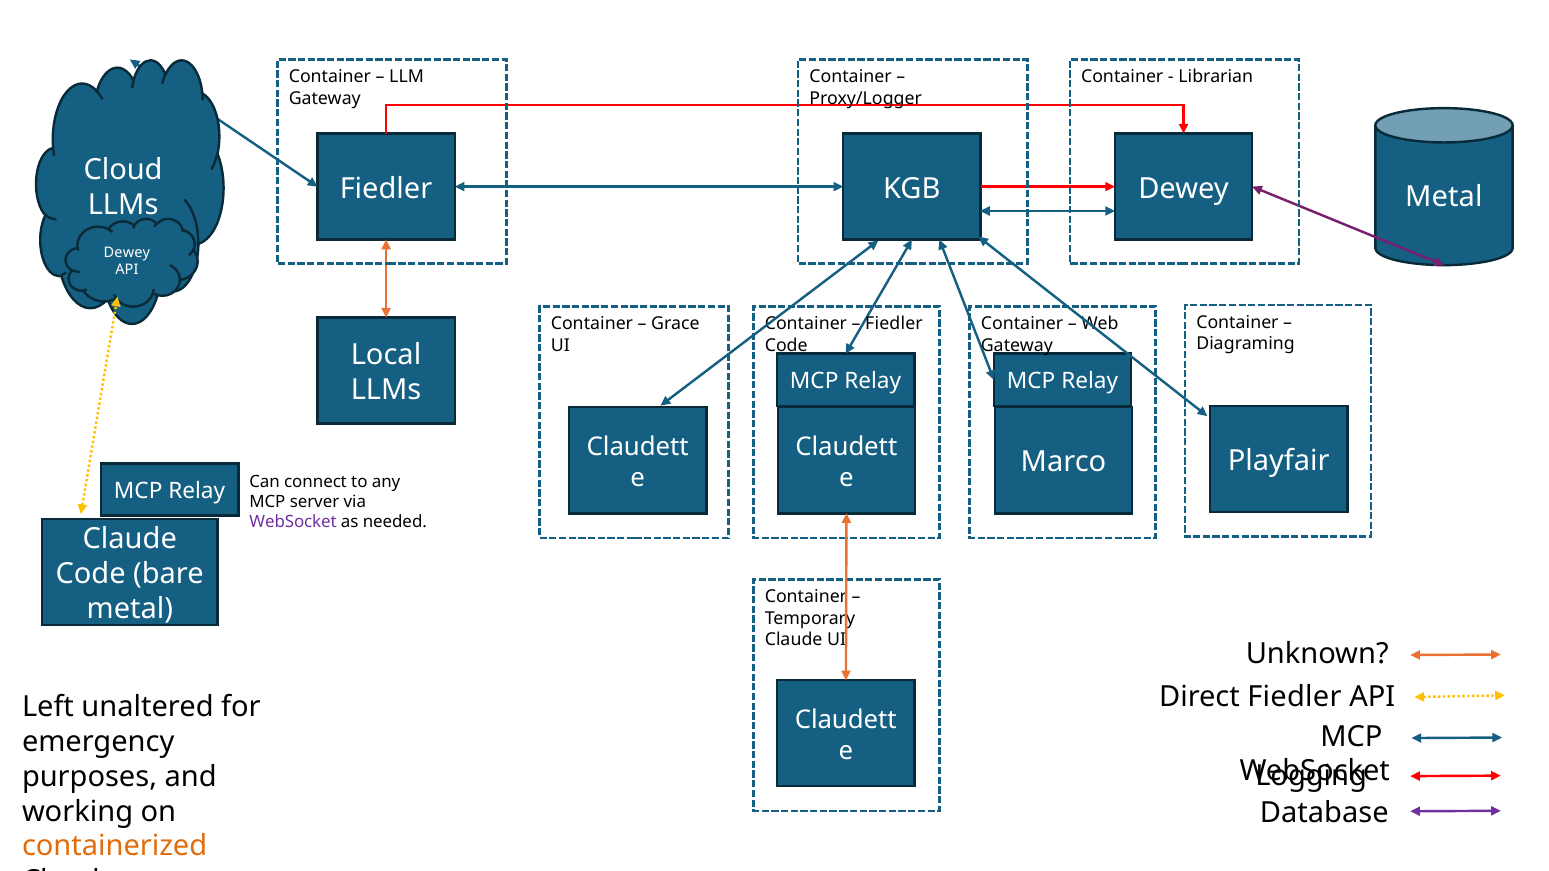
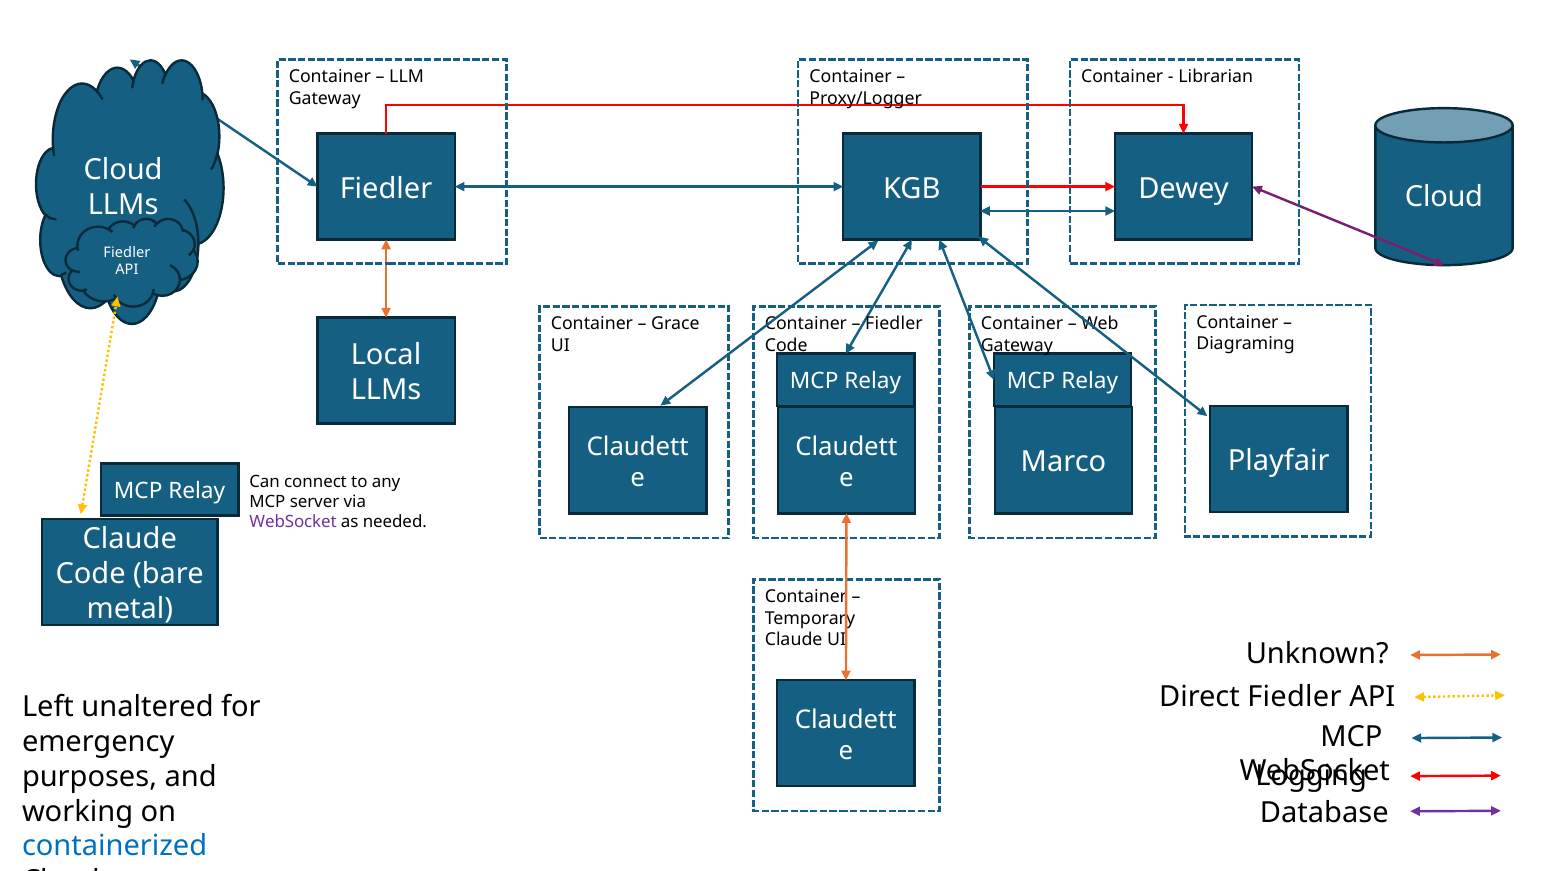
Dewey Metal: Metal -> Cloud
Dewey at (127, 253): Dewey -> Fiedler
containerized colour: orange -> blue
